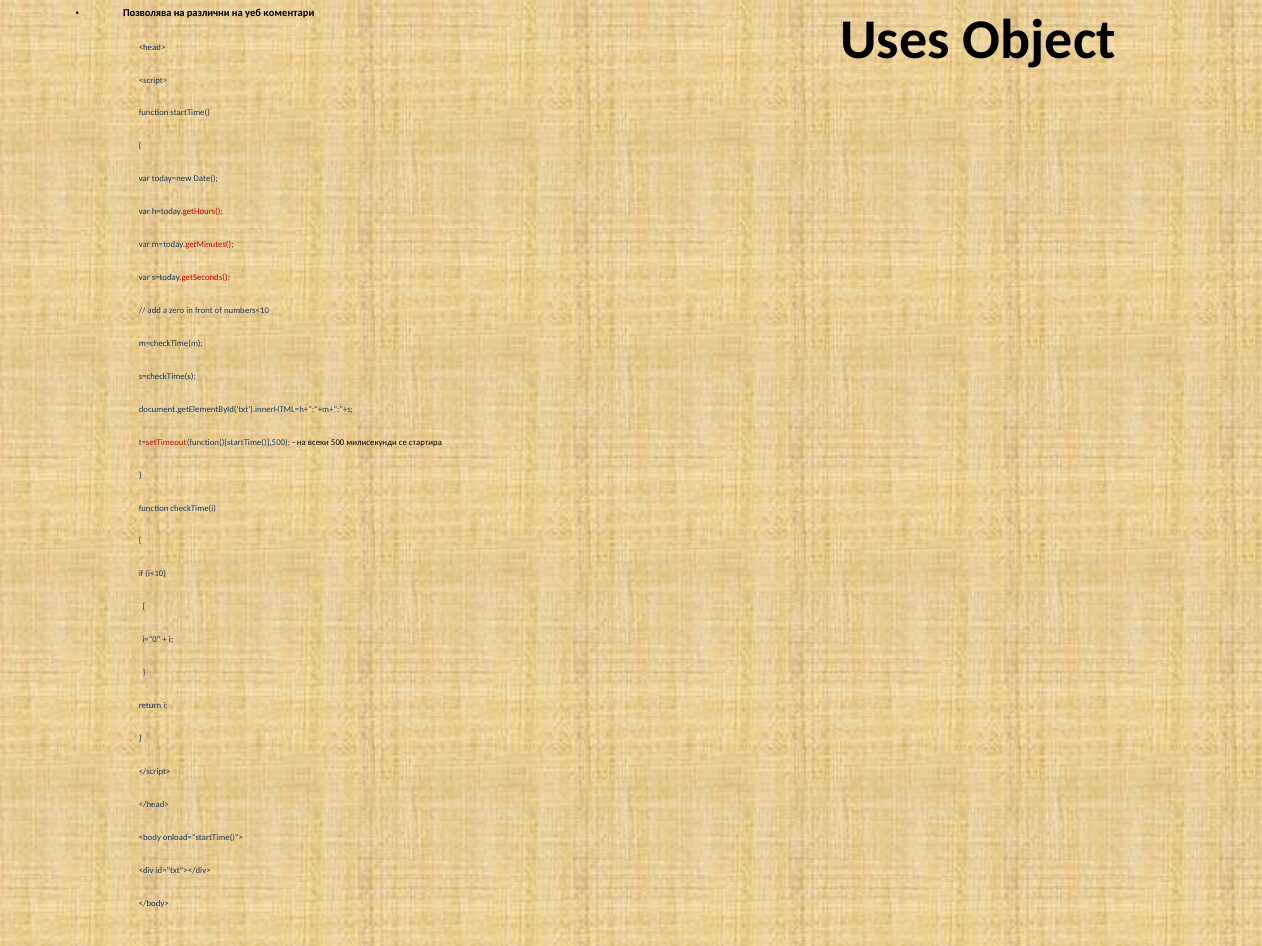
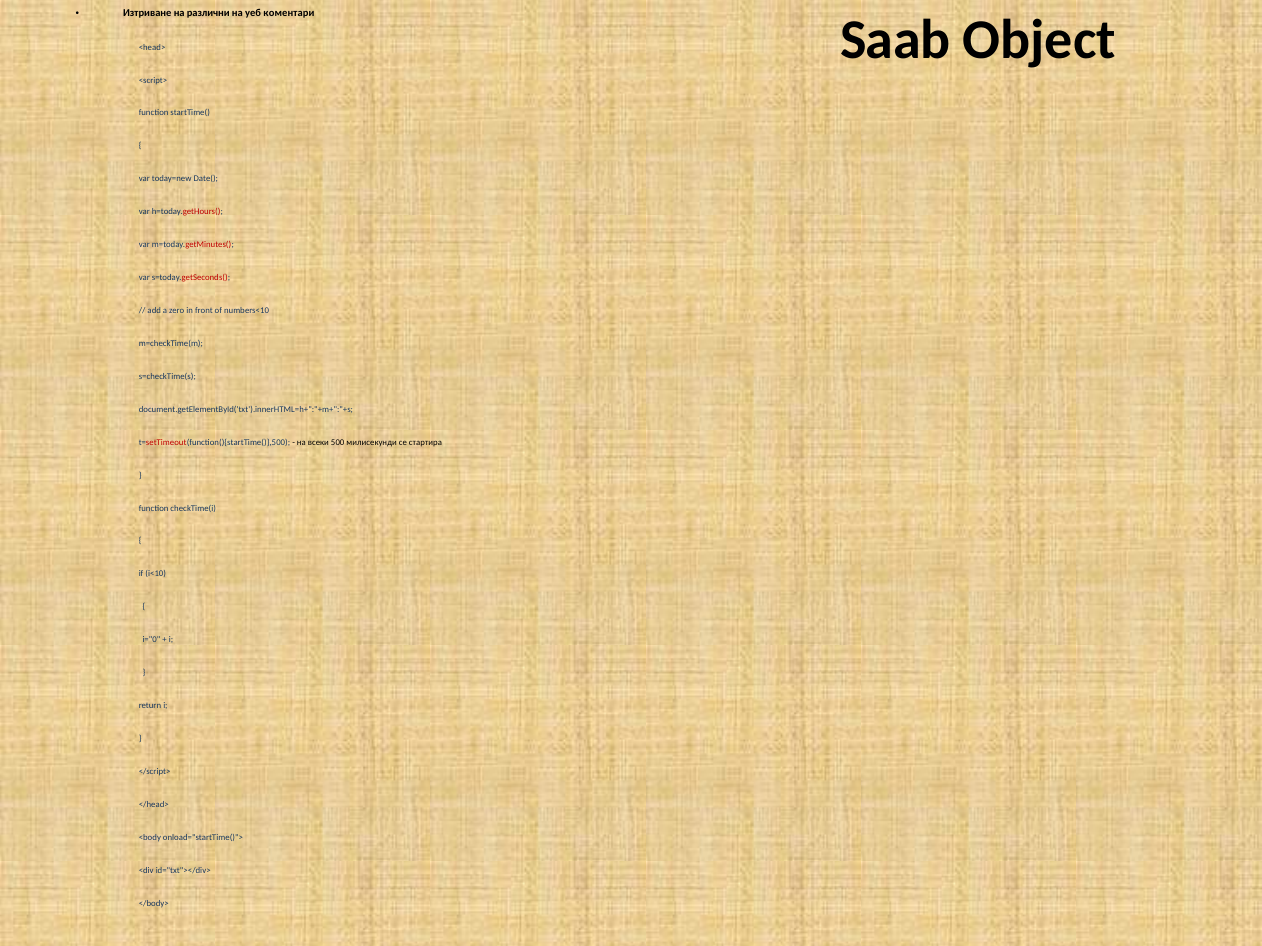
Позволява: Позволява -> Изтриване
Uses: Uses -> Saab
